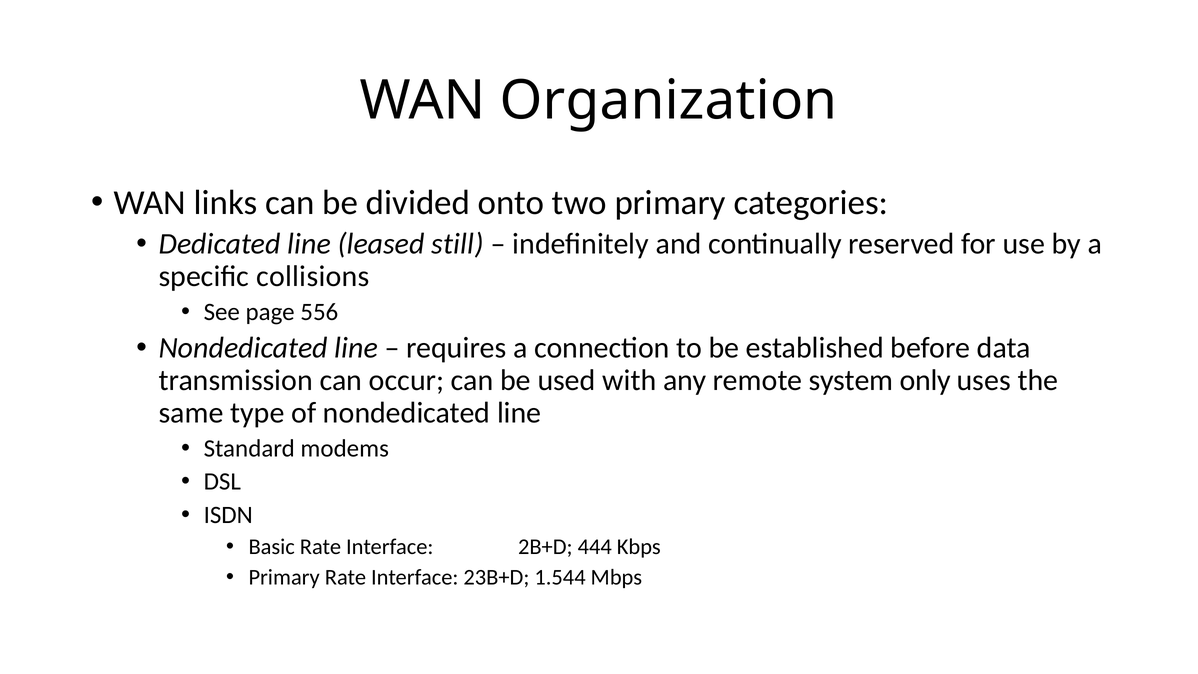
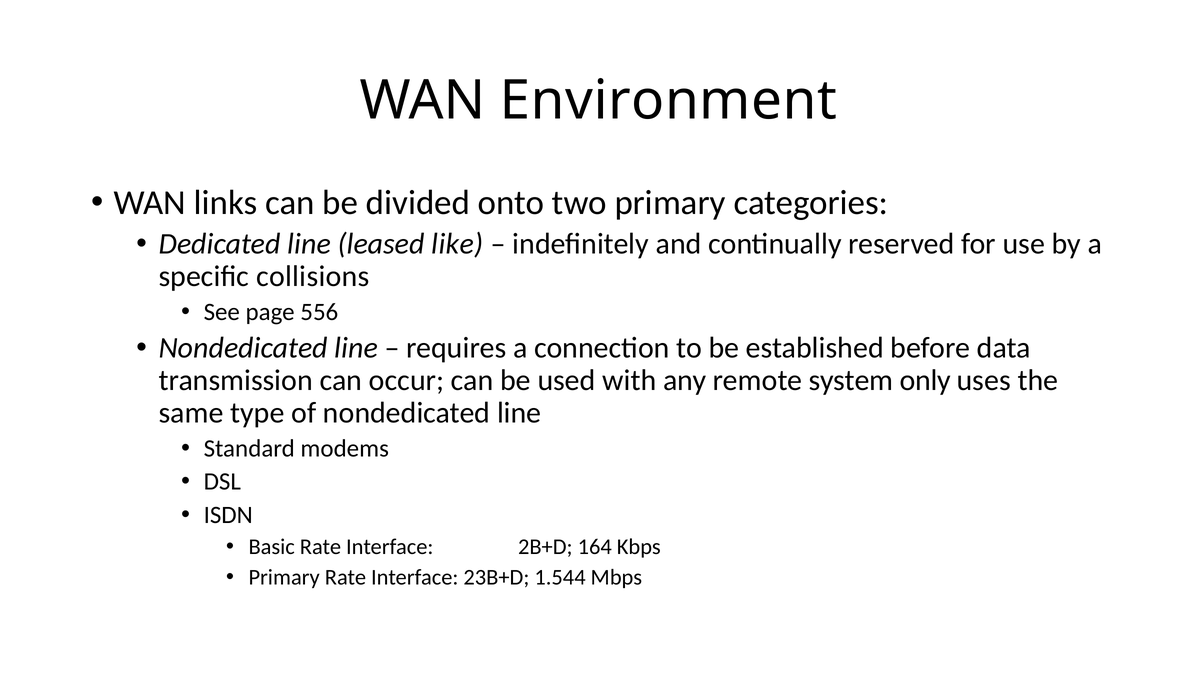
Organization: Organization -> Environment
still: still -> like
444: 444 -> 164
